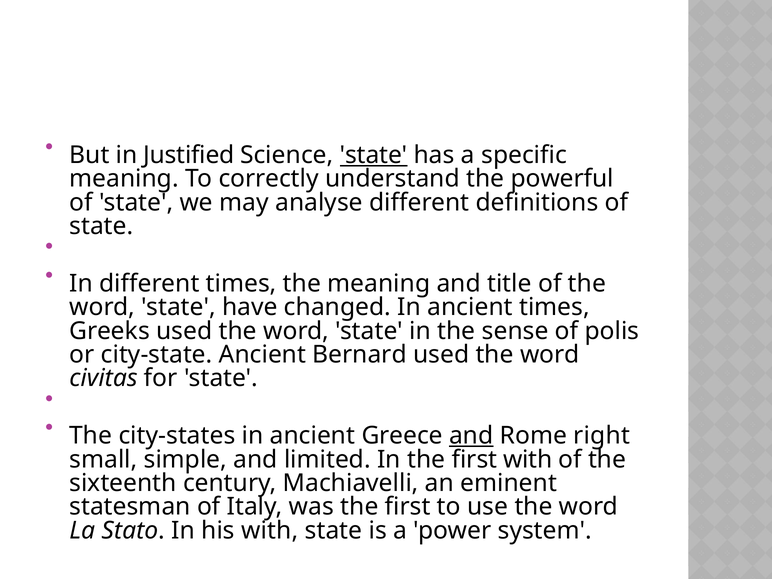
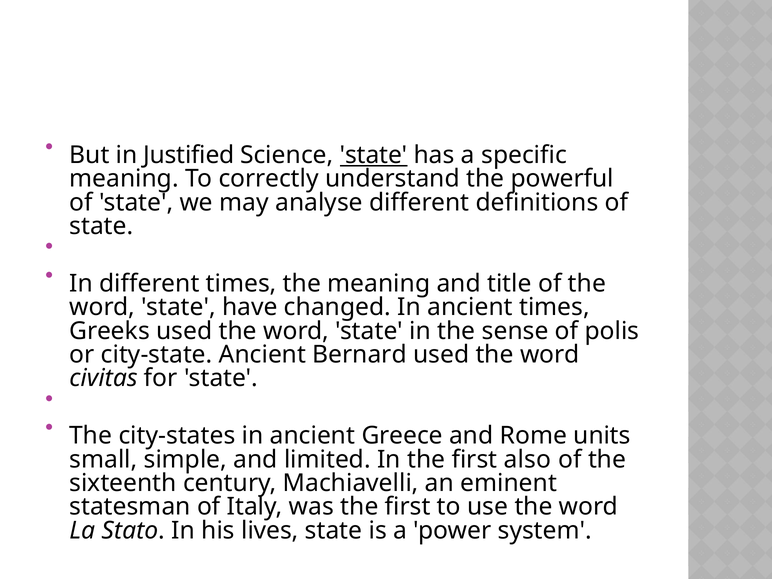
and at (471, 436) underline: present -> none
right: right -> units
first with: with -> also
his with: with -> lives
